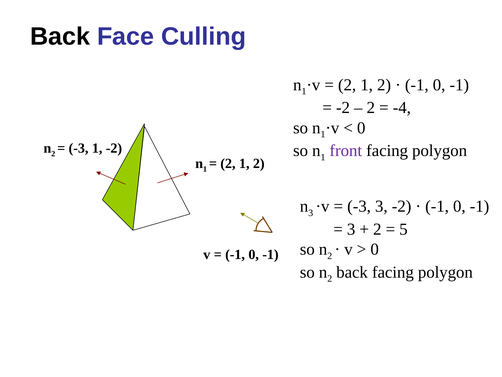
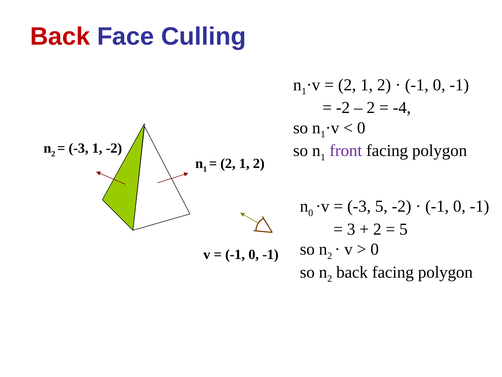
Back at (60, 36) colour: black -> red
3 at (311, 213): 3 -> 0
-3 3: 3 -> 5
